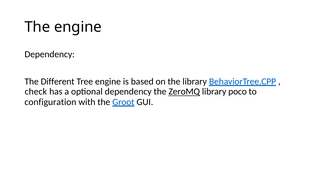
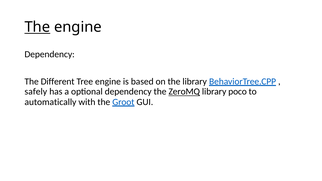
The at (37, 27) underline: none -> present
check: check -> safely
configuration: configuration -> automatically
